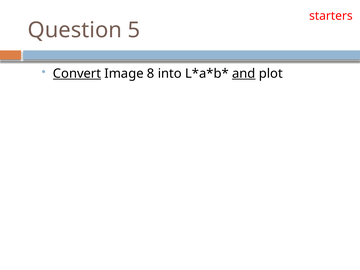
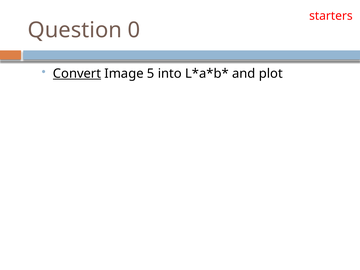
5: 5 -> 0
8: 8 -> 5
and underline: present -> none
